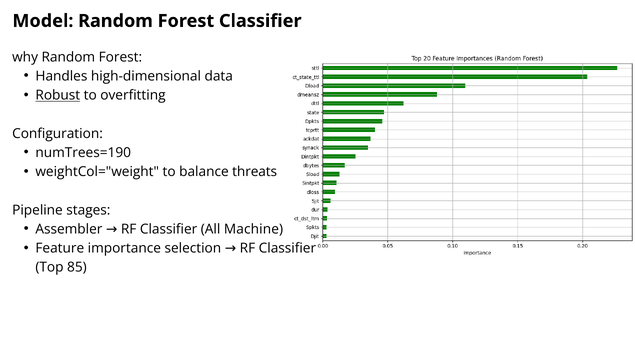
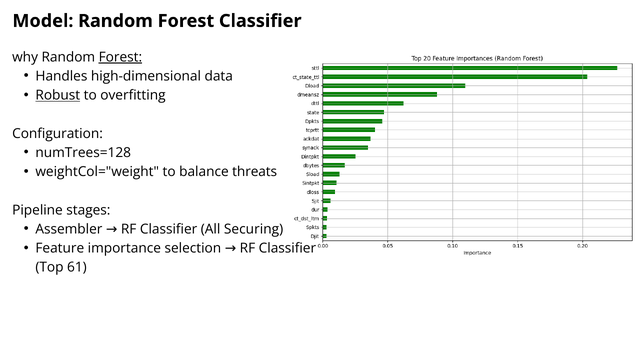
Forest at (120, 57) underline: none -> present
numTrees=190: numTrees=190 -> numTrees=128
Machine: Machine -> Securing
85: 85 -> 61
